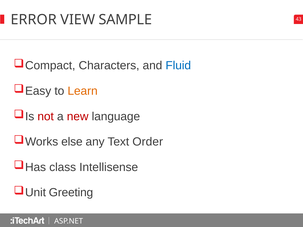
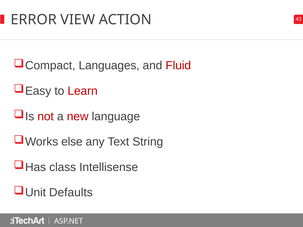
SAMPLE: SAMPLE -> ACTION
Characters: Characters -> Languages
Fluid colour: blue -> red
Learn colour: orange -> red
Order: Order -> String
Greeting: Greeting -> Defaults
